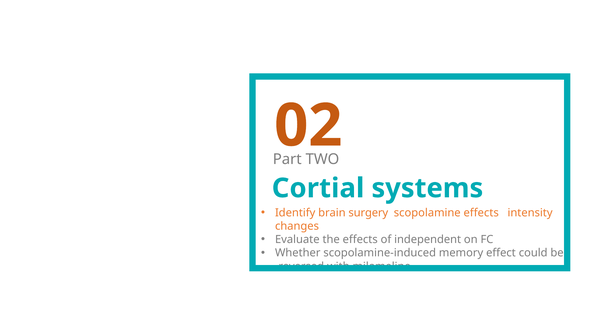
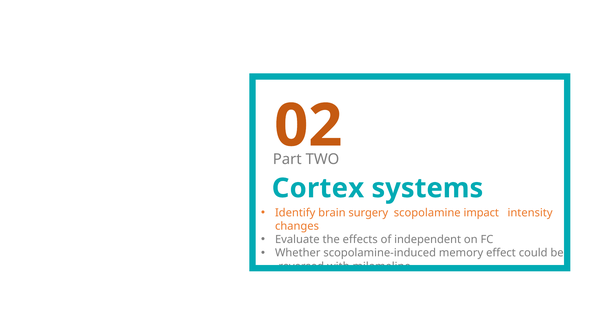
Cortial: Cortial -> Cortex
scopolamine effects: effects -> impact
